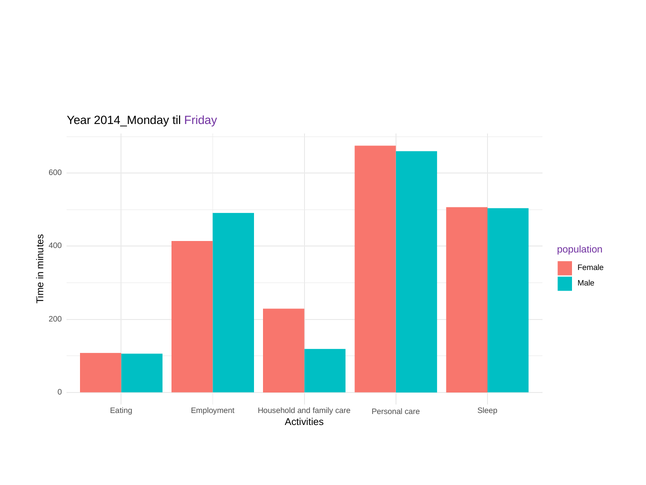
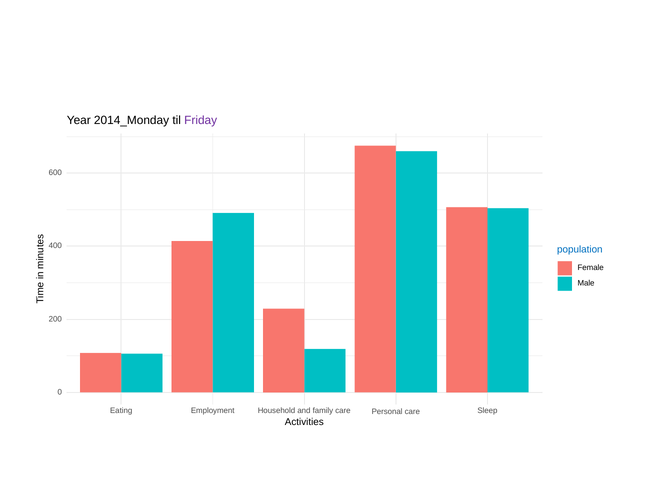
population colour: purple -> blue
